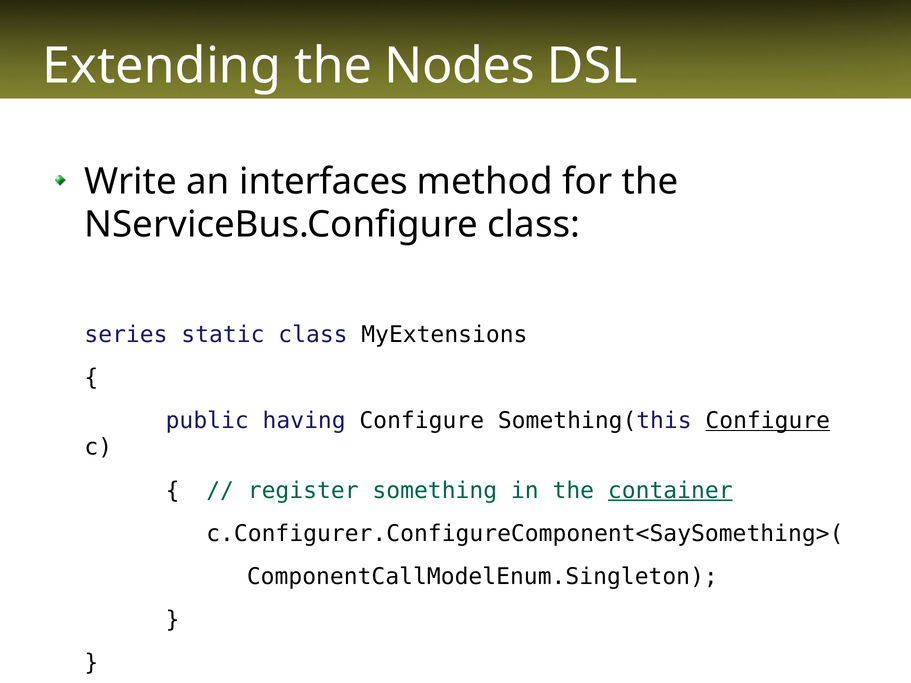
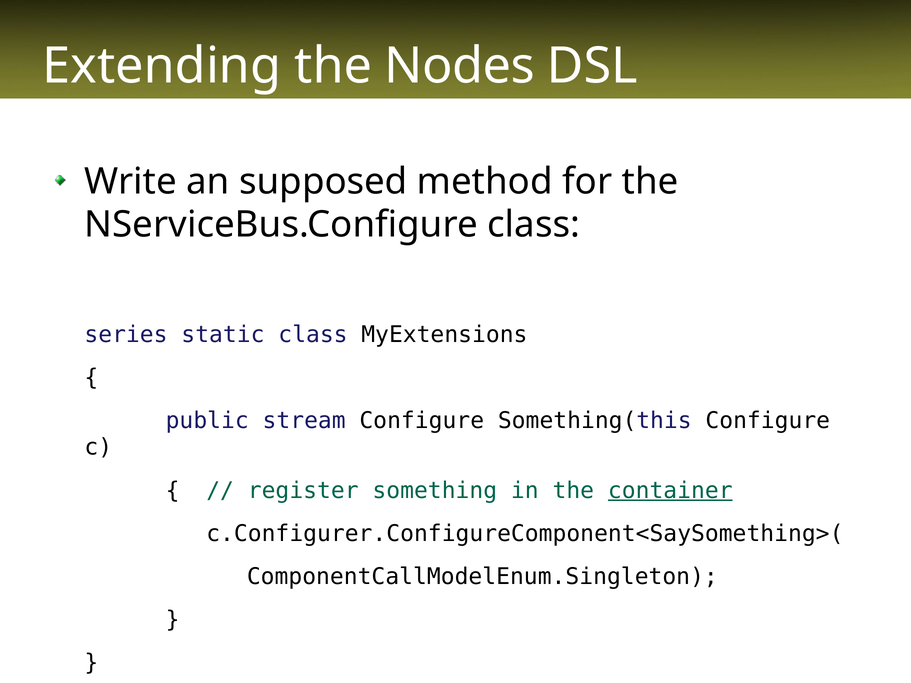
interfaces: interfaces -> supposed
having: having -> stream
Configure at (768, 421) underline: present -> none
